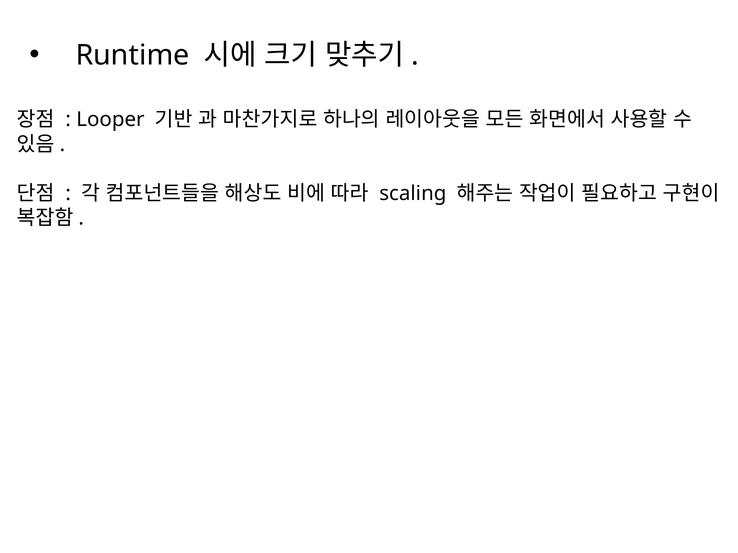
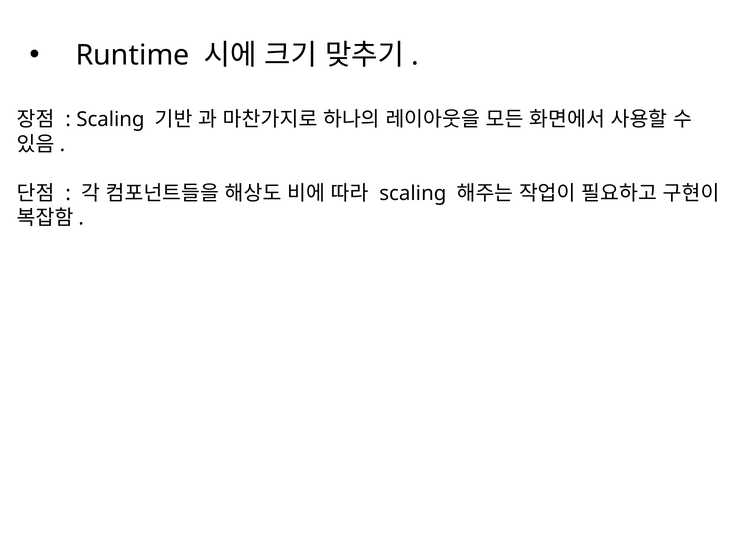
Looper at (110, 120): Looper -> Scaling
